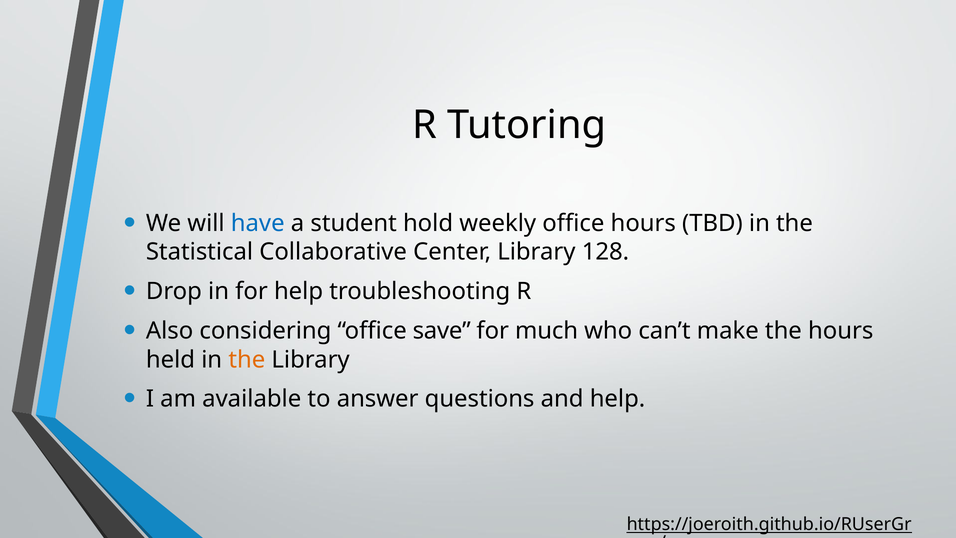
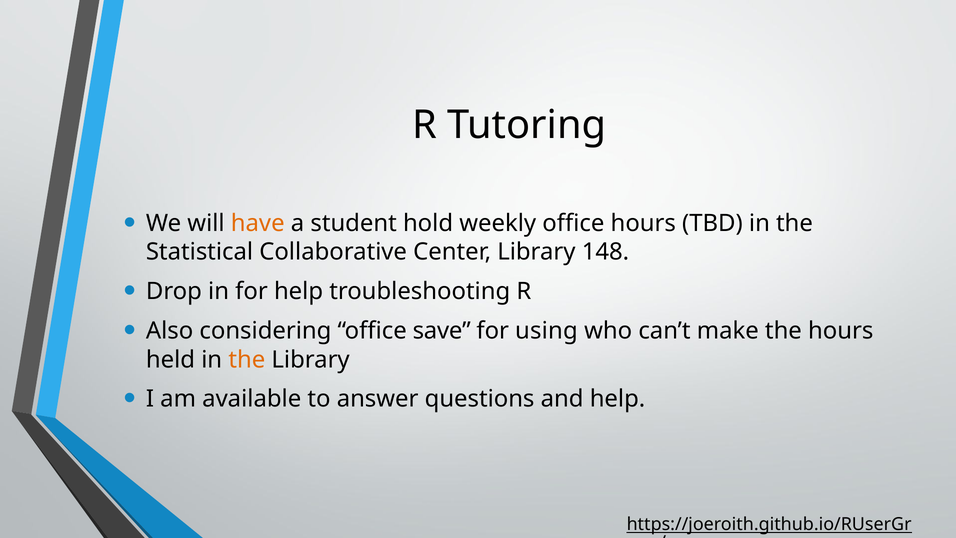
have colour: blue -> orange
128: 128 -> 148
much: much -> using
